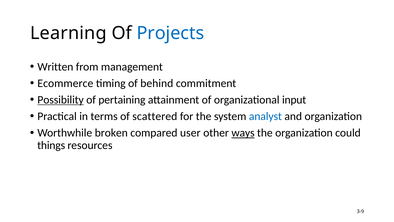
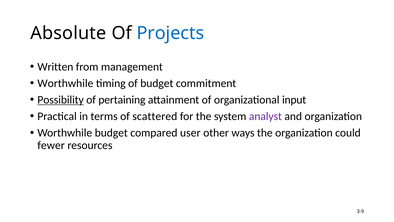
Learning: Learning -> Absolute
Ecommerce at (65, 83): Ecommerce -> Worthwhile
of behind: behind -> budget
analyst colour: blue -> purple
Worthwhile broken: broken -> budget
ways underline: present -> none
things: things -> fewer
